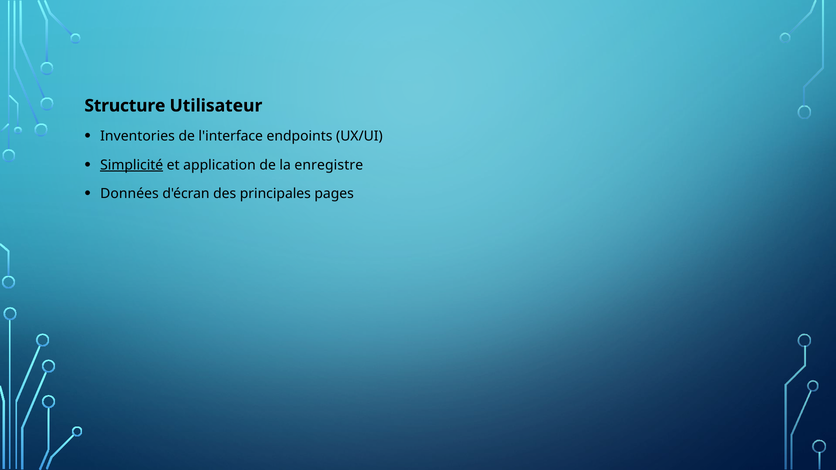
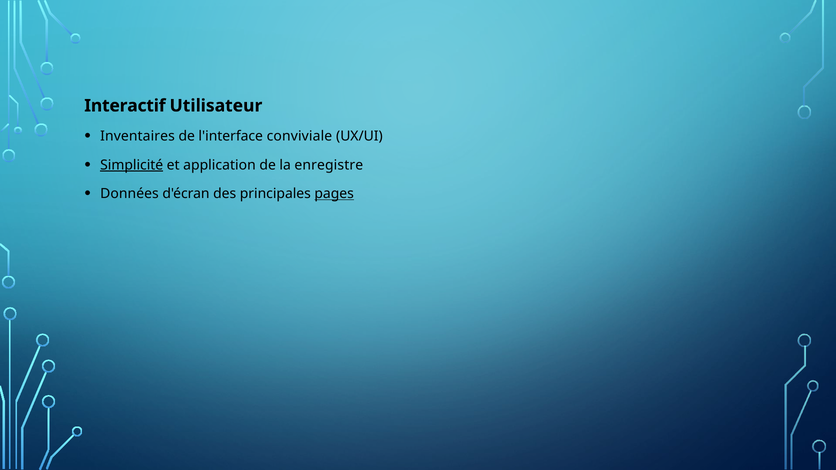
Structure: Structure -> Interactif
Inventories: Inventories -> Inventaires
endpoints: endpoints -> conviviale
pages underline: none -> present
